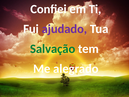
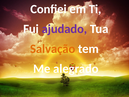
Salvação colour: green -> orange
